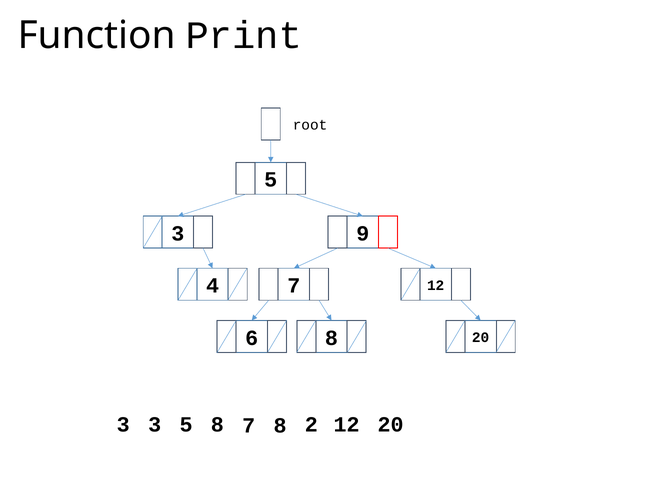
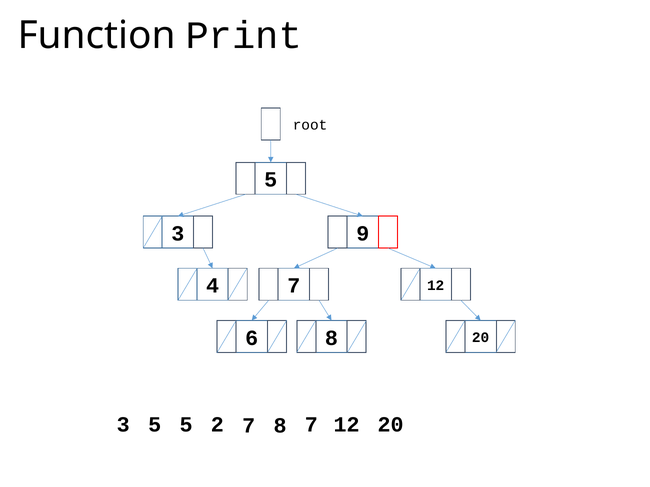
3 3: 3 -> 5
5 8: 8 -> 2
8 2: 2 -> 7
